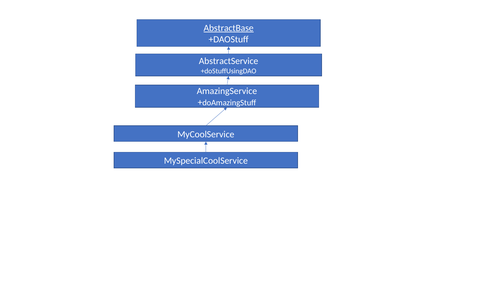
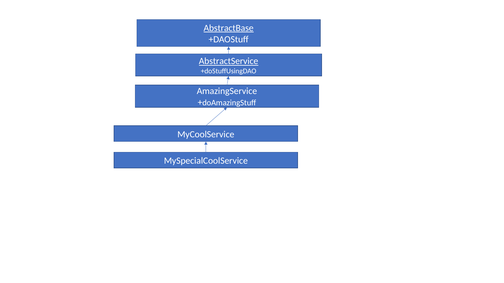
AbstractService underline: none -> present
